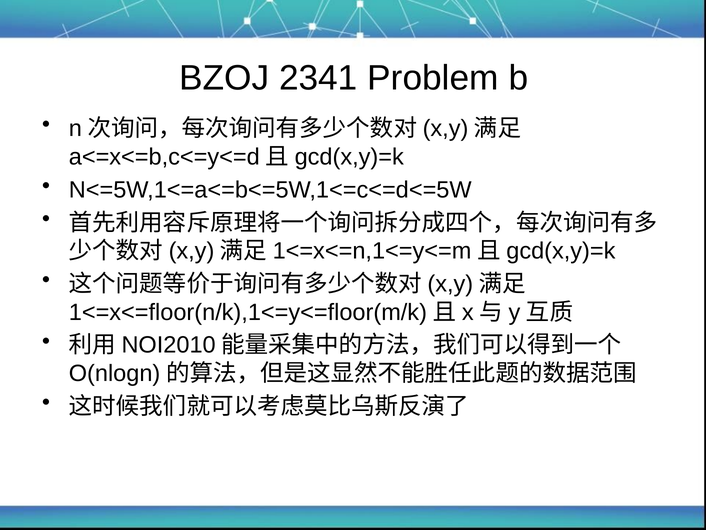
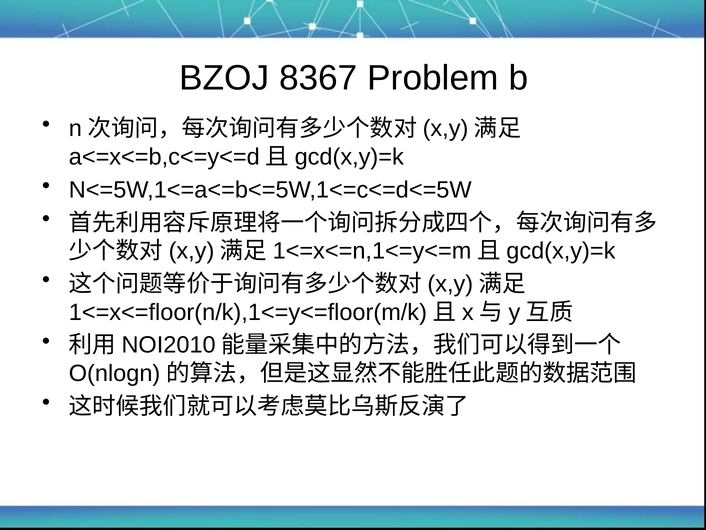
2341: 2341 -> 8367
